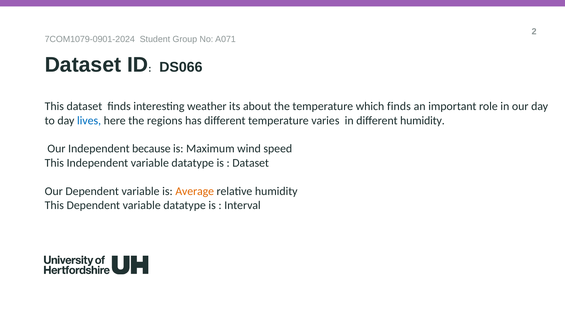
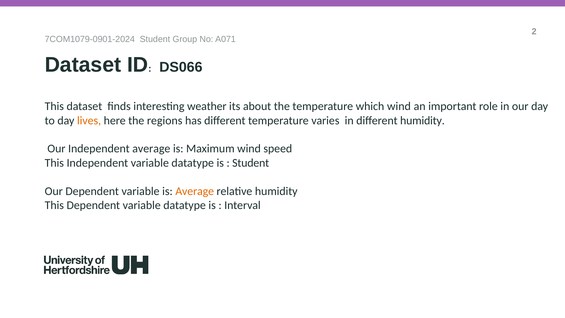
which finds: finds -> wind
lives colour: blue -> orange
Independent because: because -> average
Dataset at (251, 163): Dataset -> Student
